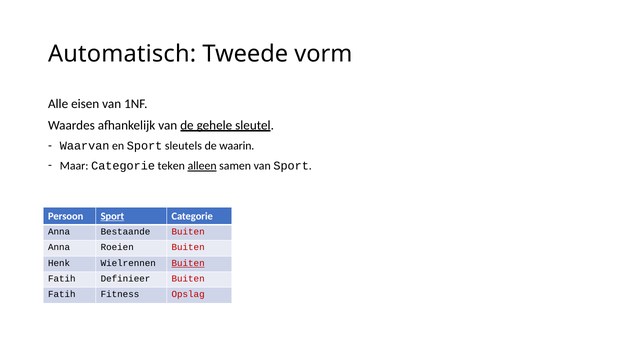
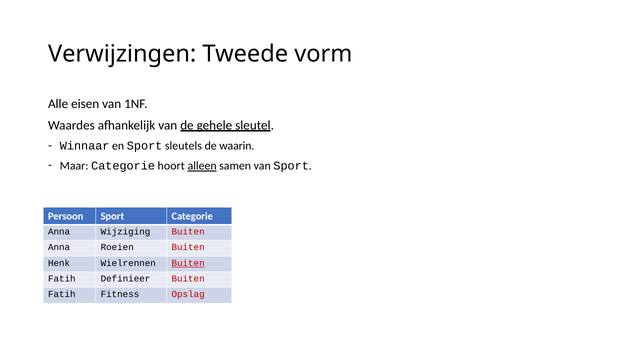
Automatisch: Automatisch -> Verwijzingen
Waarvan: Waarvan -> Winnaar
teken: teken -> hoort
Sport at (112, 216) underline: present -> none
Bestaande: Bestaande -> Wijziging
